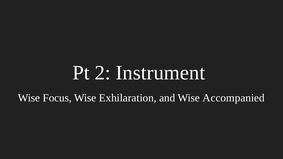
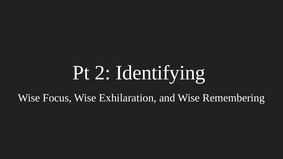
Instrument: Instrument -> Identifying
Accompanied: Accompanied -> Remembering
